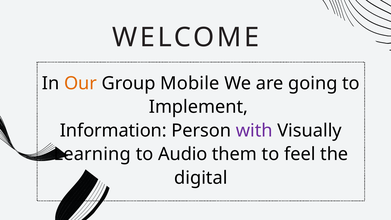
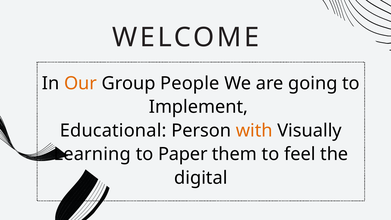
Mobile: Mobile -> People
Information: Information -> Educational
with colour: purple -> orange
Audio: Audio -> Paper
